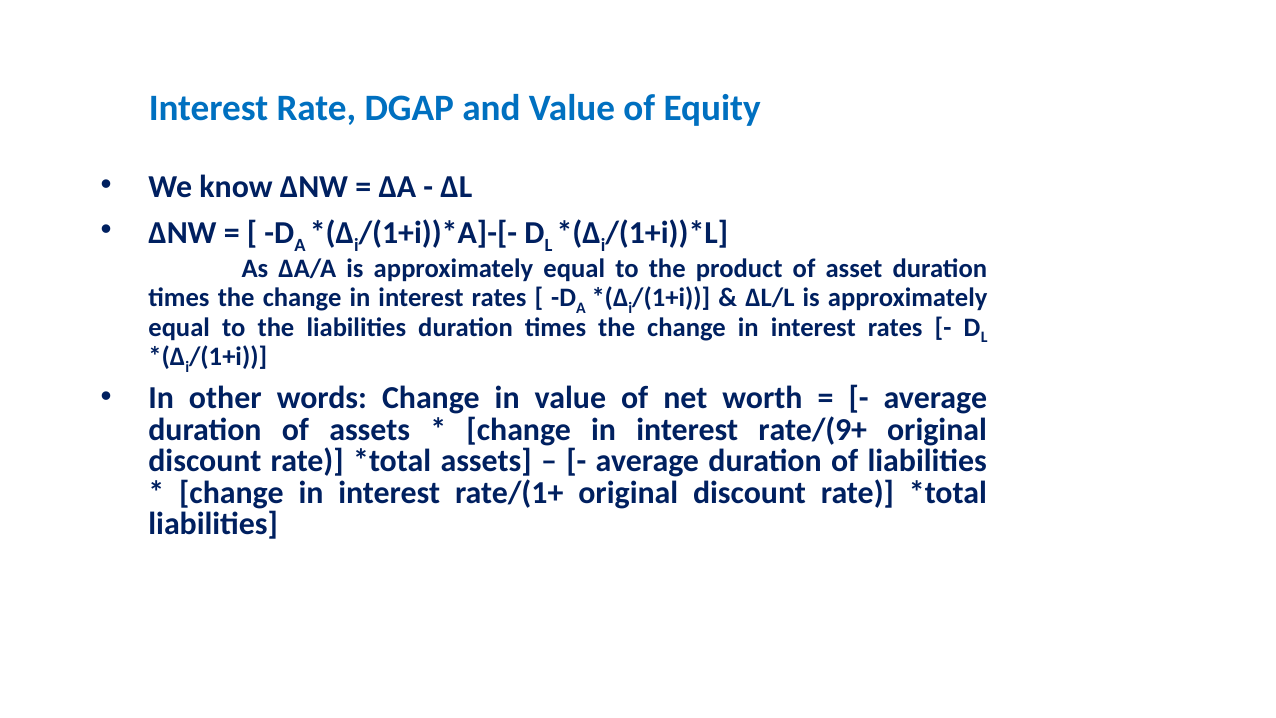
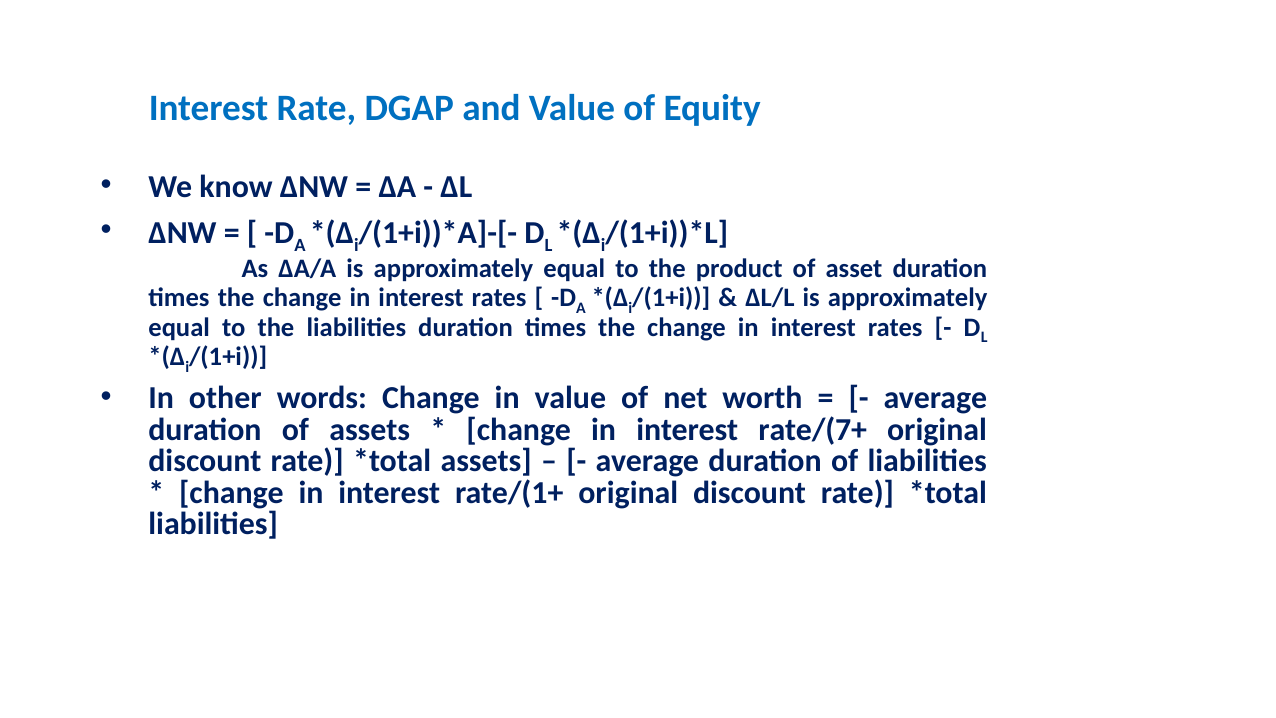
rate/(9+: rate/(9+ -> rate/(7+
